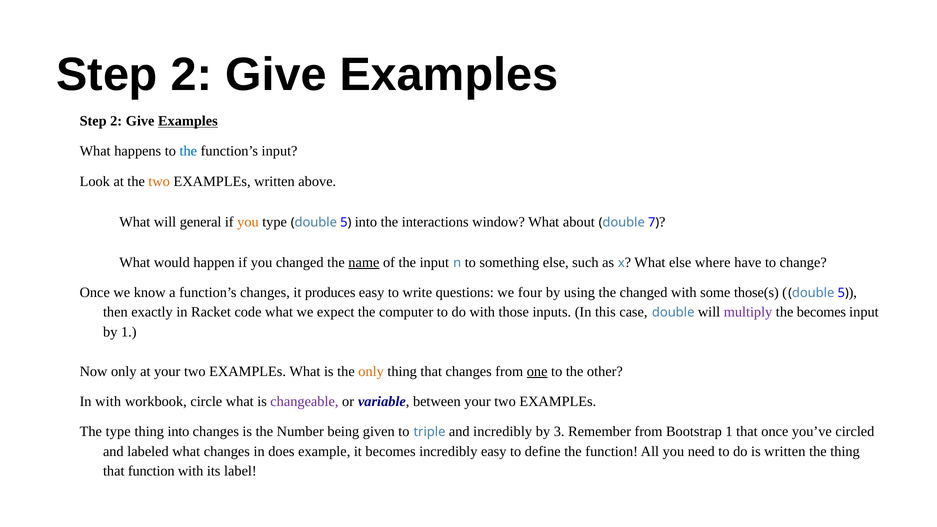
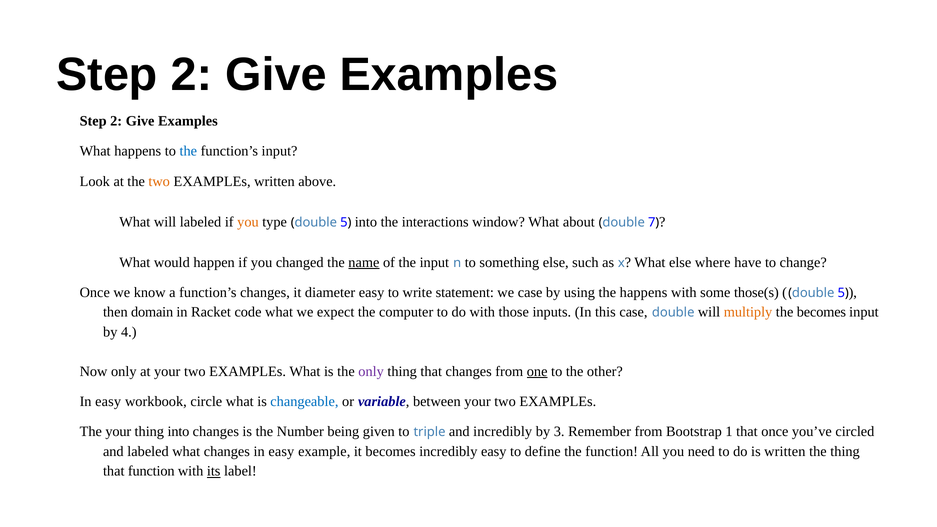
Examples at (188, 121) underline: present -> none
will general: general -> labeled
produces: produces -> diameter
questions: questions -> statement
we four: four -> case
the changed: changed -> happens
exactly: exactly -> domain
multiply colour: purple -> orange
by 1: 1 -> 4
only at (371, 372) colour: orange -> purple
with at (108, 402): with -> easy
changeable colour: purple -> blue
The type: type -> your
changes in does: does -> easy
its underline: none -> present
